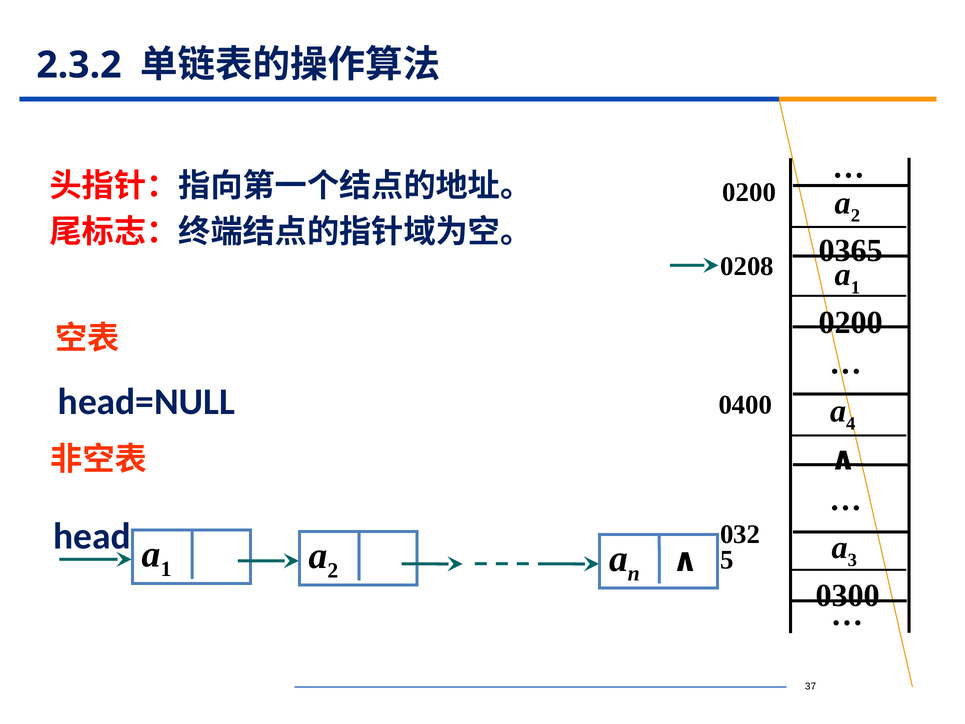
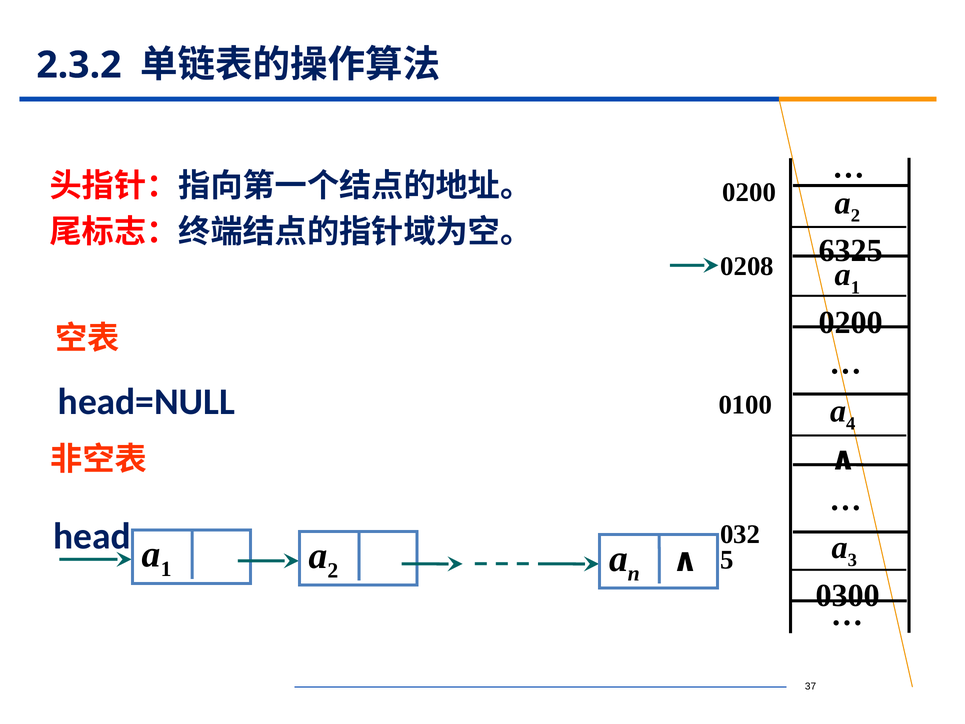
0365: 0365 -> 6325
0400: 0400 -> 0100
